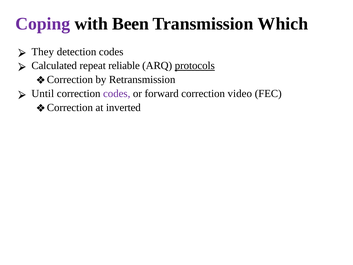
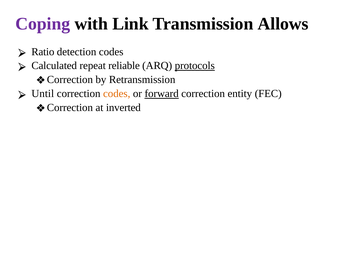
Been: Been -> Link
Which: Which -> Allows
They: They -> Ratio
codes at (117, 94) colour: purple -> orange
forward underline: none -> present
video: video -> entity
